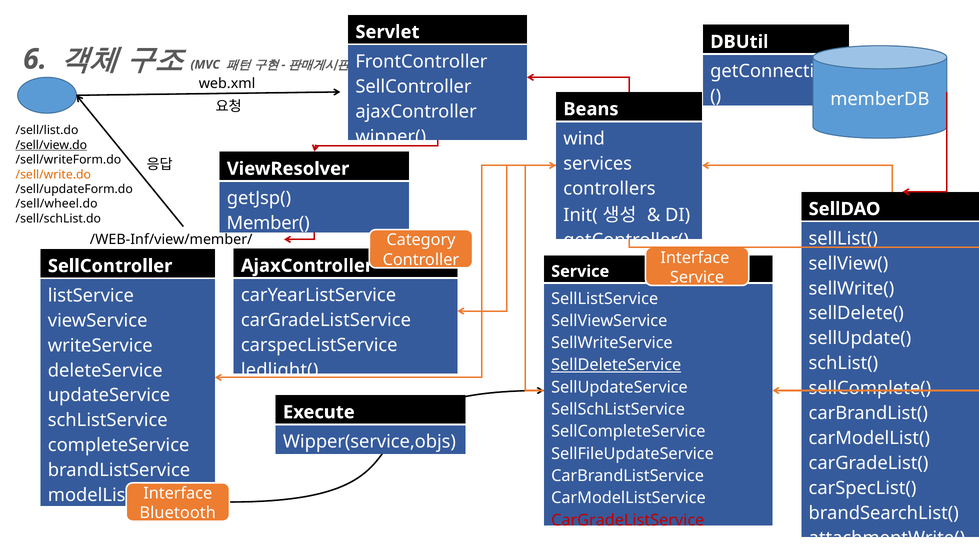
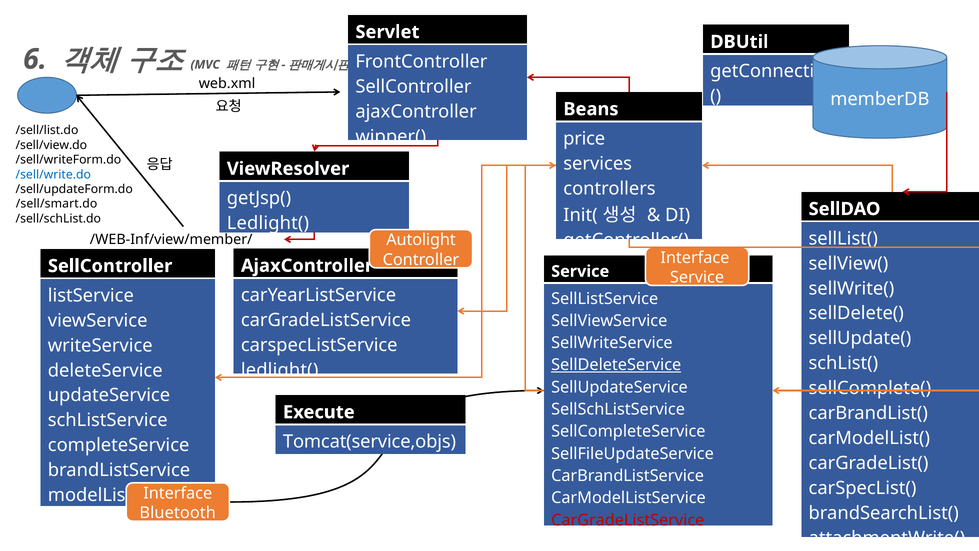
wind: wind -> price
/sell/view.do underline: present -> none
/sell/write.do colour: orange -> blue
/sell/wheel.do: /sell/wheel.do -> /sell/smart.do
Member( at (268, 223): Member( -> Ledlight(
Category: Category -> Autolight
Wipper(service,objs: Wipper(service,objs -> Tomcat(service,objs
